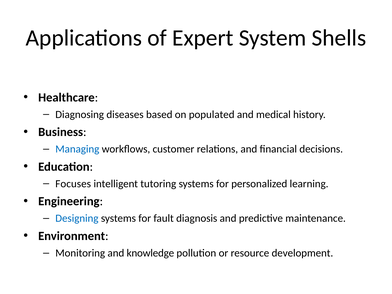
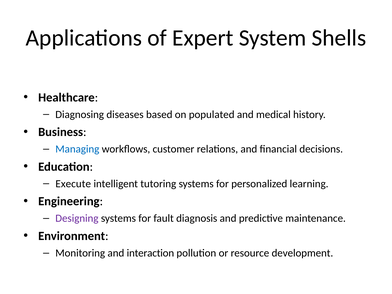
Focuses: Focuses -> Execute
Designing colour: blue -> purple
knowledge: knowledge -> interaction
